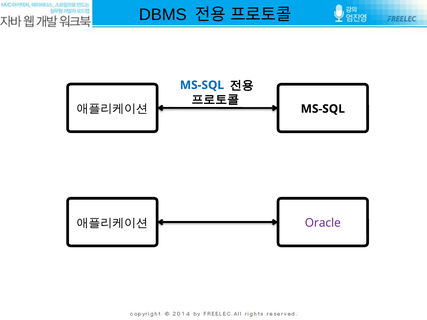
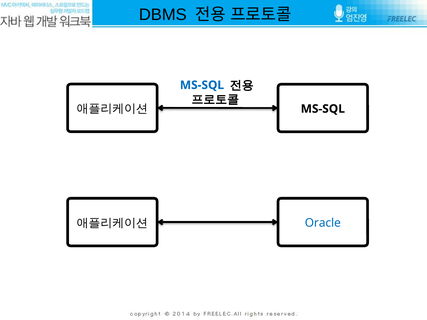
Oracle colour: purple -> blue
